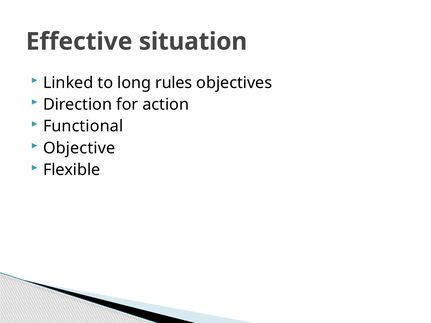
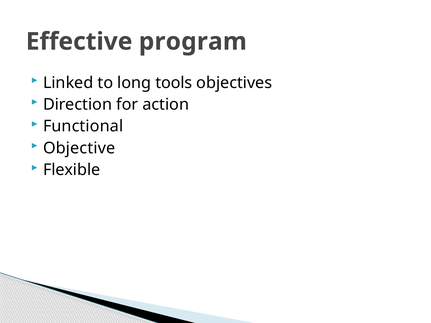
situation: situation -> program
rules: rules -> tools
